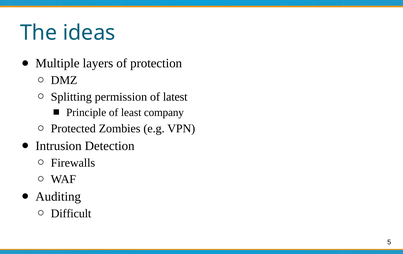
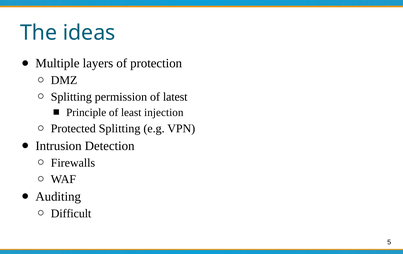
company: company -> injection
Protected Zombies: Zombies -> Splitting
